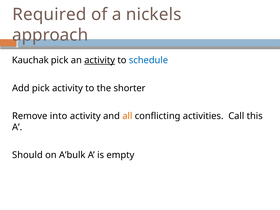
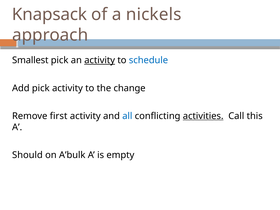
Required: Required -> Knapsack
Kauchak: Kauchak -> Smallest
shorter: shorter -> change
into: into -> first
all colour: orange -> blue
activities underline: none -> present
